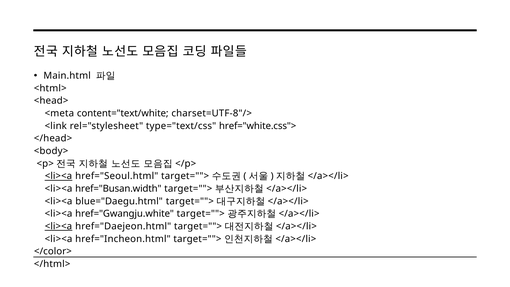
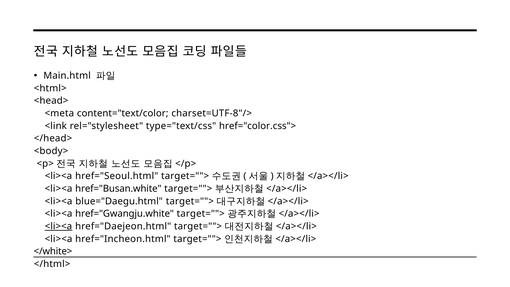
content="text/white: content="text/white -> content="text/color
href="white.css">: href="white.css"> -> href="color.css">
<li><a at (58, 176) underline: present -> none
href="Busan.width: href="Busan.width -> href="Busan.white
</color>: </color> -> </white>
